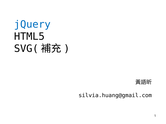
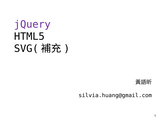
jQuery colour: blue -> purple
